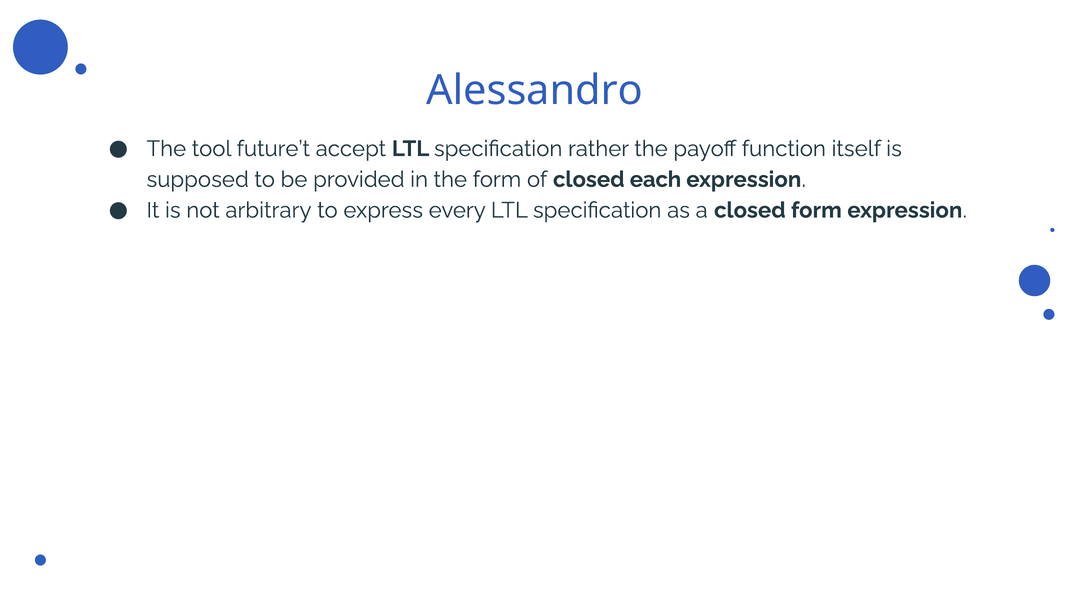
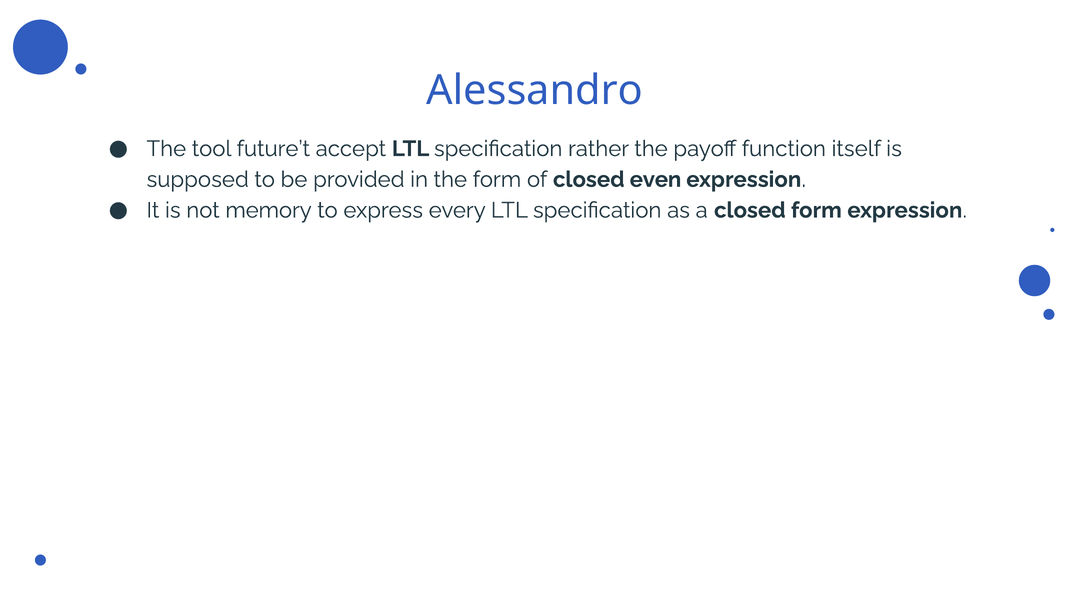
each: each -> even
arbitrary: arbitrary -> memory
